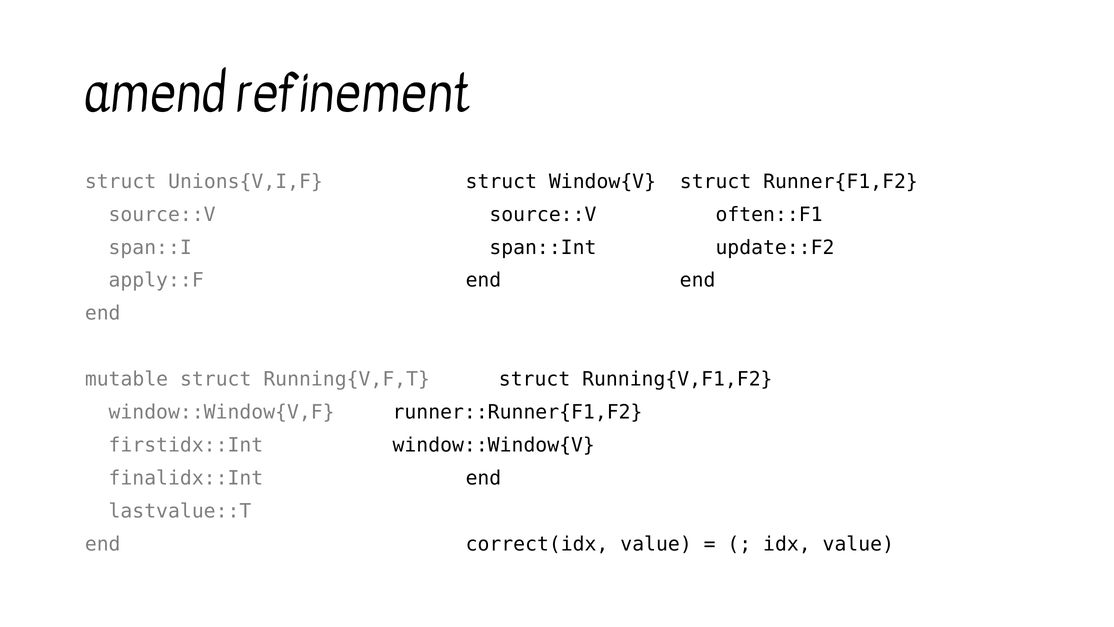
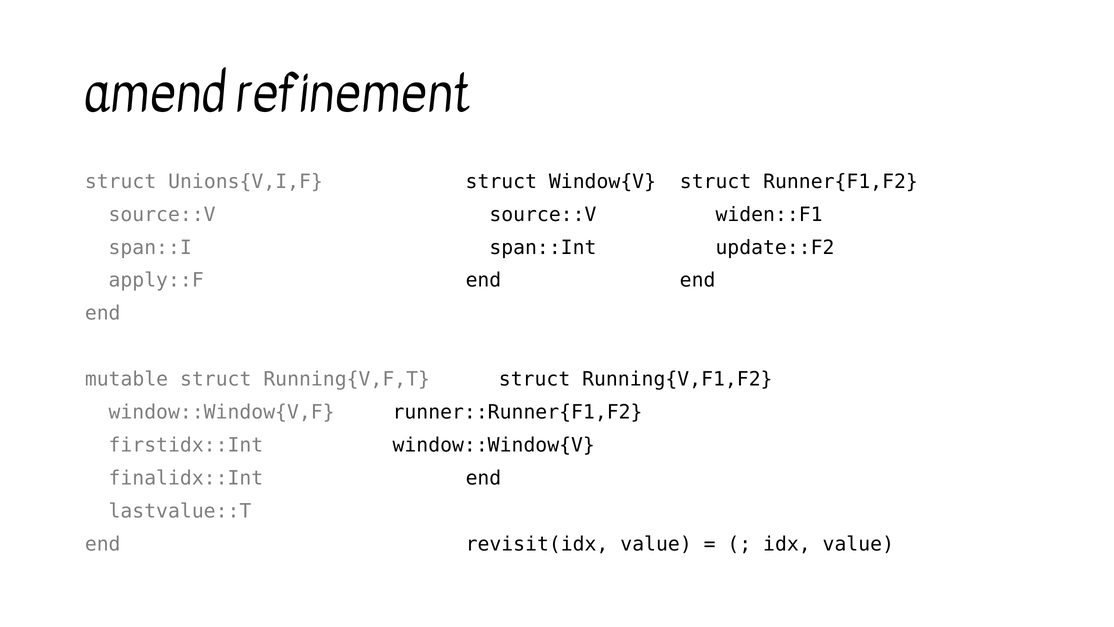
often::F1: often::F1 -> widen::F1
correct(idx: correct(idx -> revisit(idx
